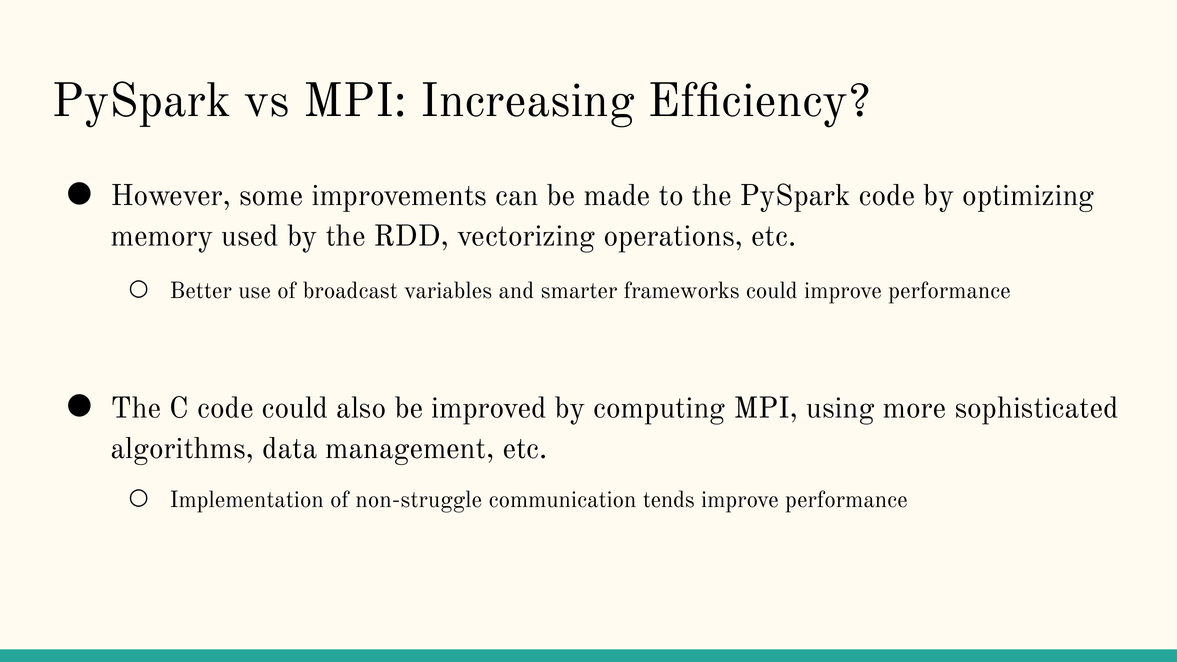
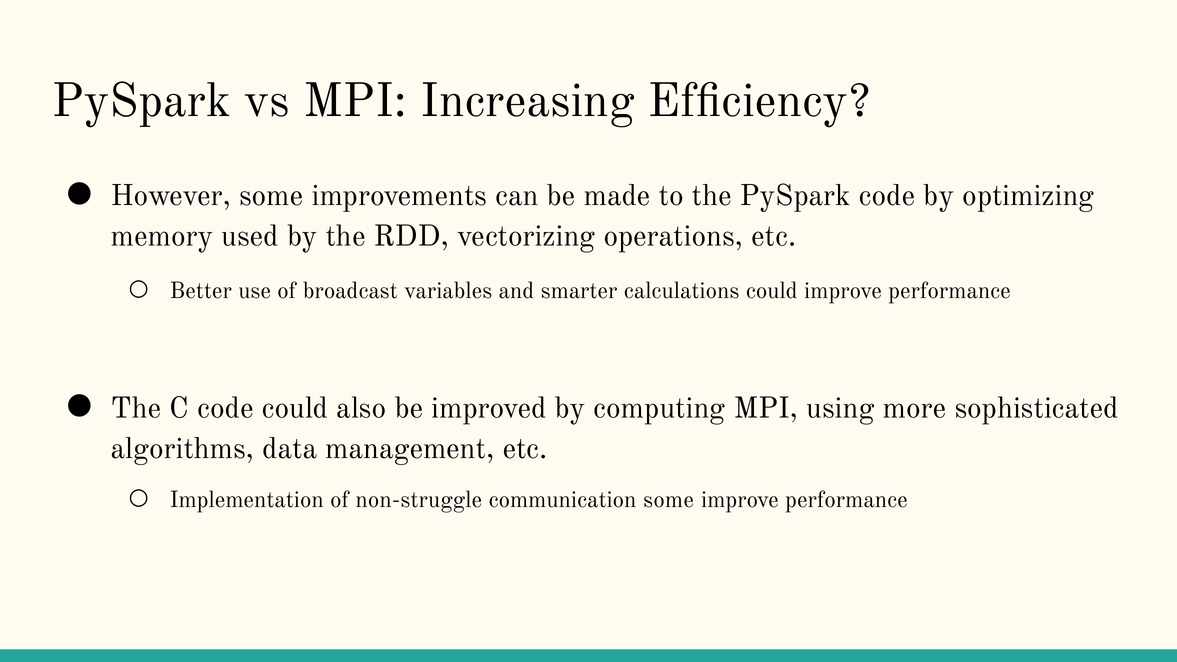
frameworks: frameworks -> calculations
communication tends: tends -> some
